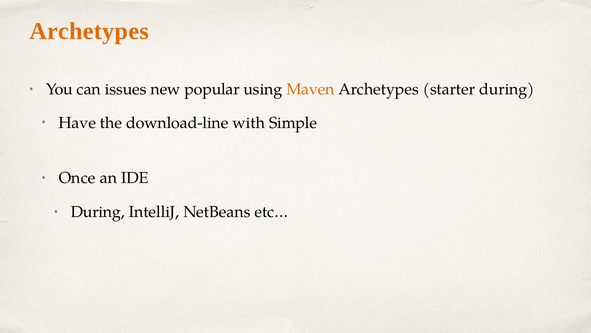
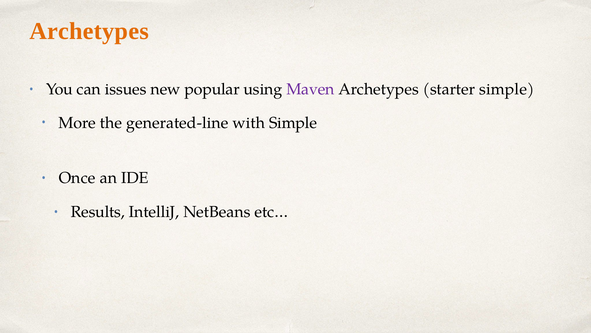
Maven colour: orange -> purple
starter during: during -> simple
Have: Have -> More
download-line: download-line -> generated-line
During at (98, 211): During -> Results
